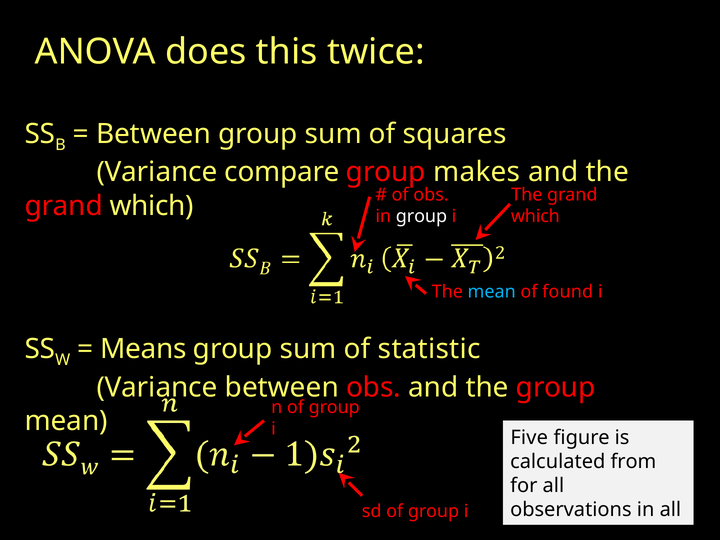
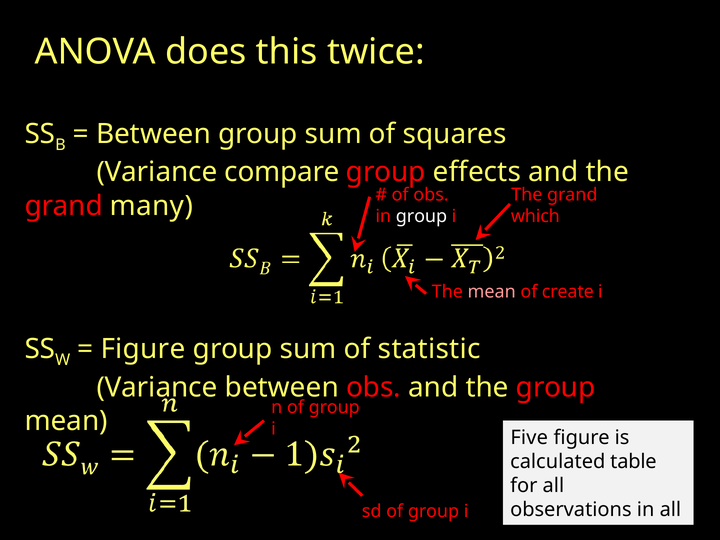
makes: makes -> effects
which at (152, 206): which -> many
mean at (492, 292) colour: light blue -> pink
found: found -> create
Means at (143, 349): Means -> Figure
from: from -> table
